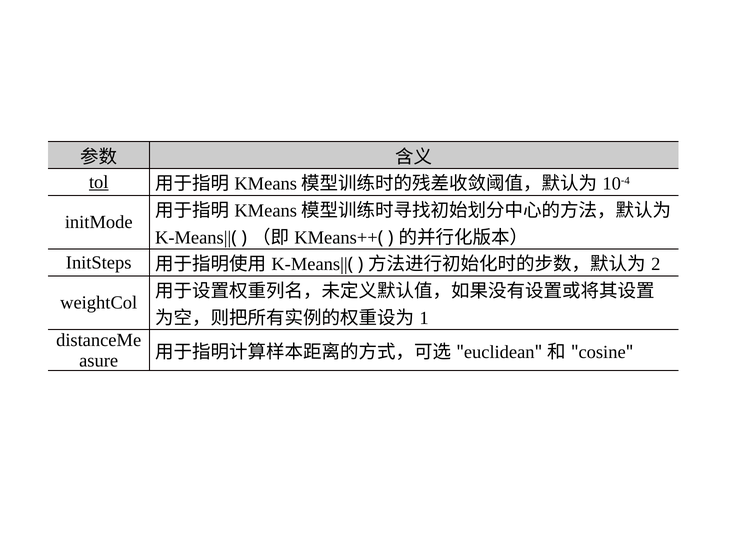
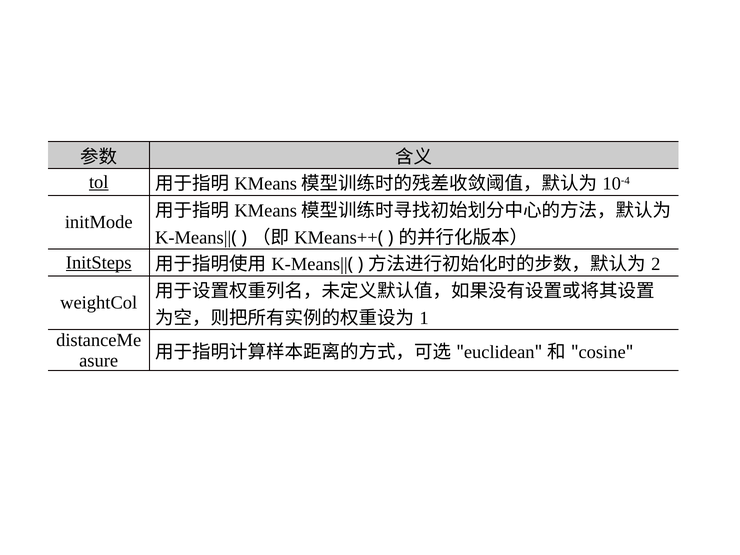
InitSteps underline: none -> present
